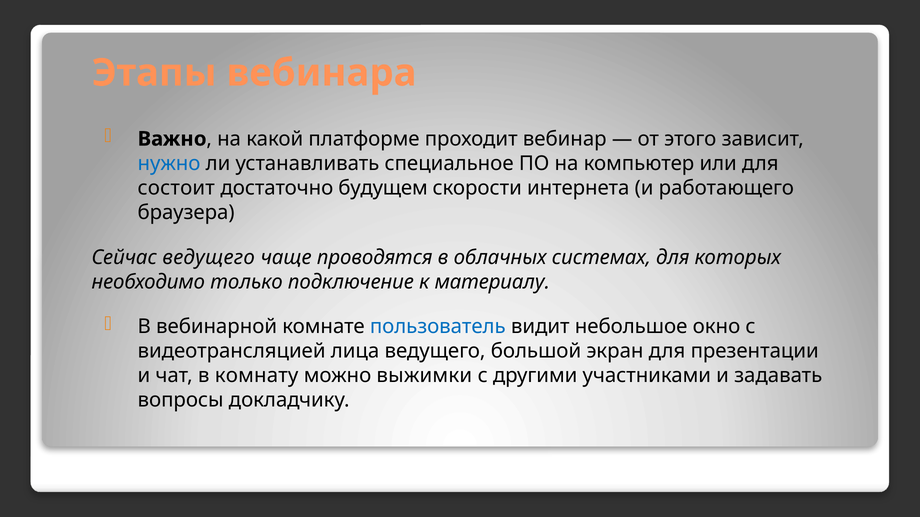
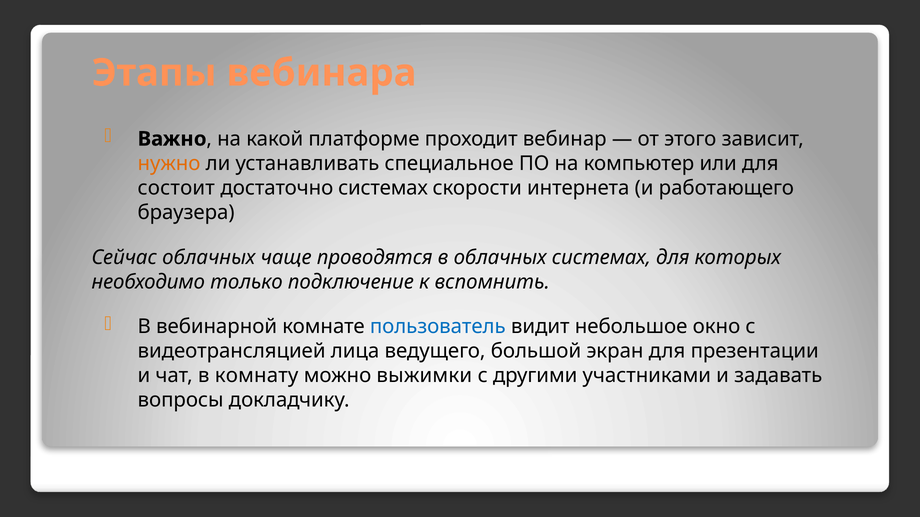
нужно colour: blue -> orange
достаточно будущем: будущем -> системах
Сейчас ведущего: ведущего -> облачных
материалу: материалу -> вспомнить
